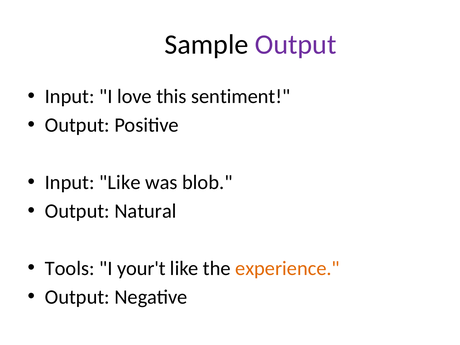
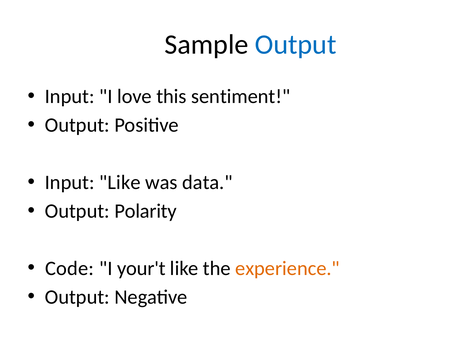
Output at (296, 45) colour: purple -> blue
blob: blob -> data
Natural: Natural -> Polarity
Tools: Tools -> Code
